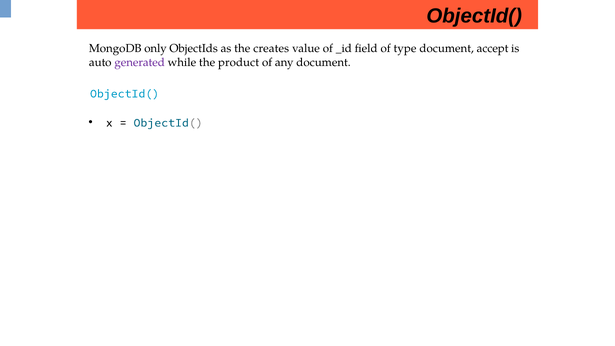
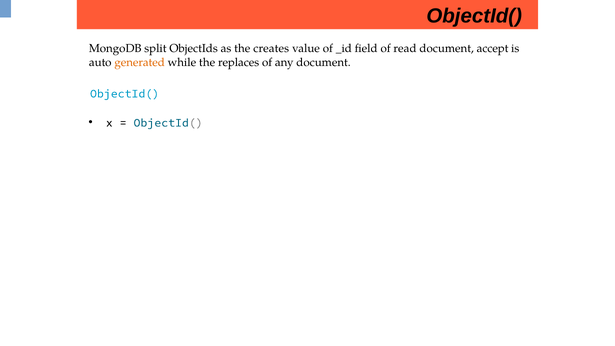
only: only -> split
type: type -> read
generated colour: purple -> orange
product: product -> replaces
